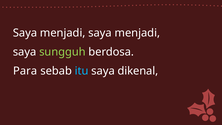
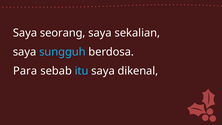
menjadi at (63, 33): menjadi -> seorang
menjadi at (137, 33): menjadi -> sekalian
sungguh colour: light green -> light blue
